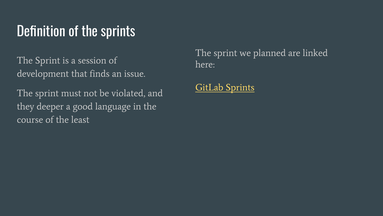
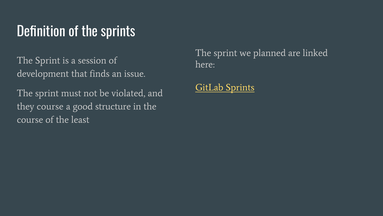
they deeper: deeper -> course
language: language -> structure
